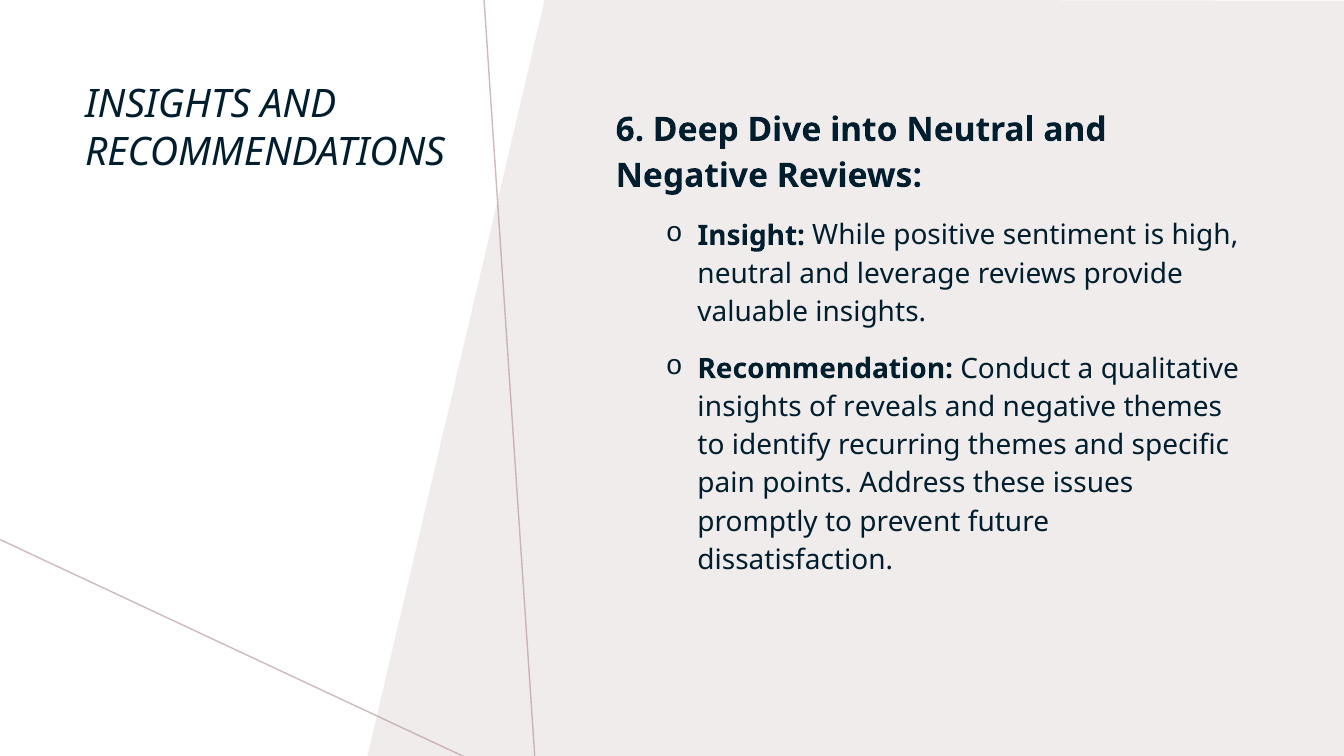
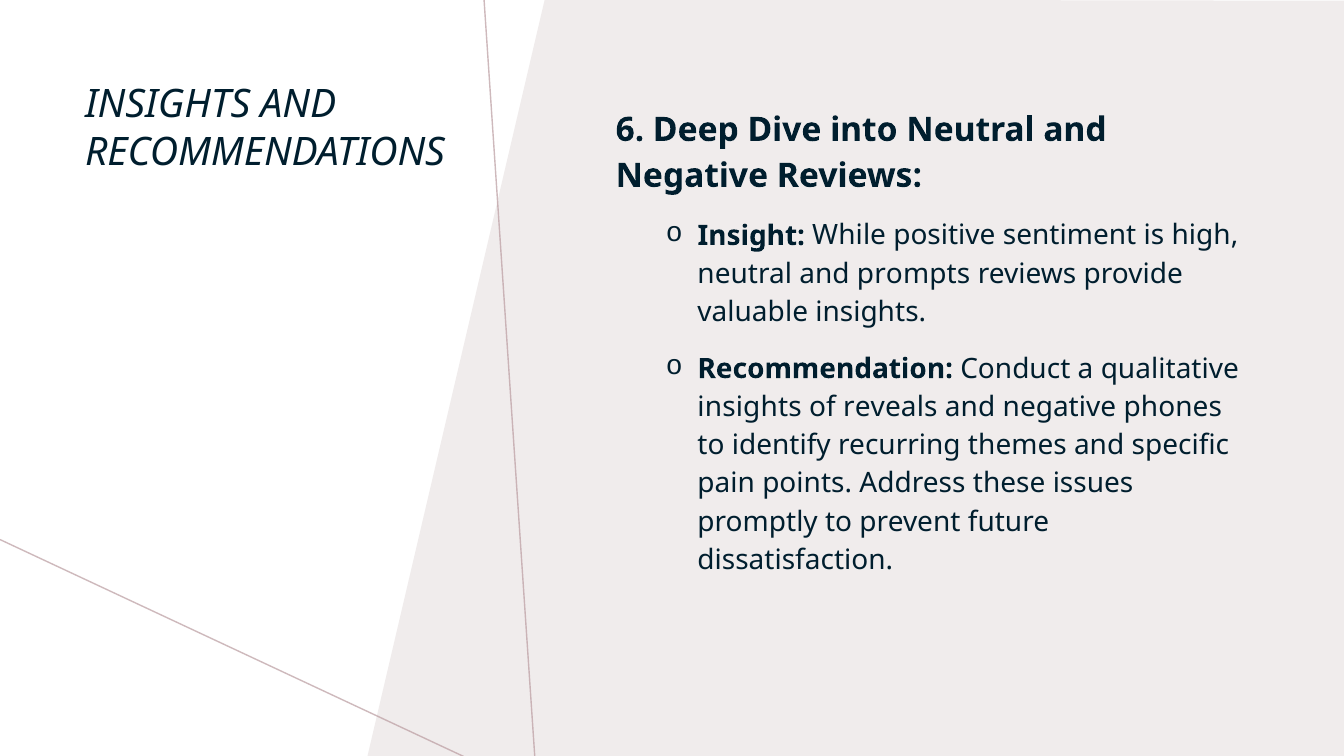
leverage: leverage -> prompts
negative themes: themes -> phones
